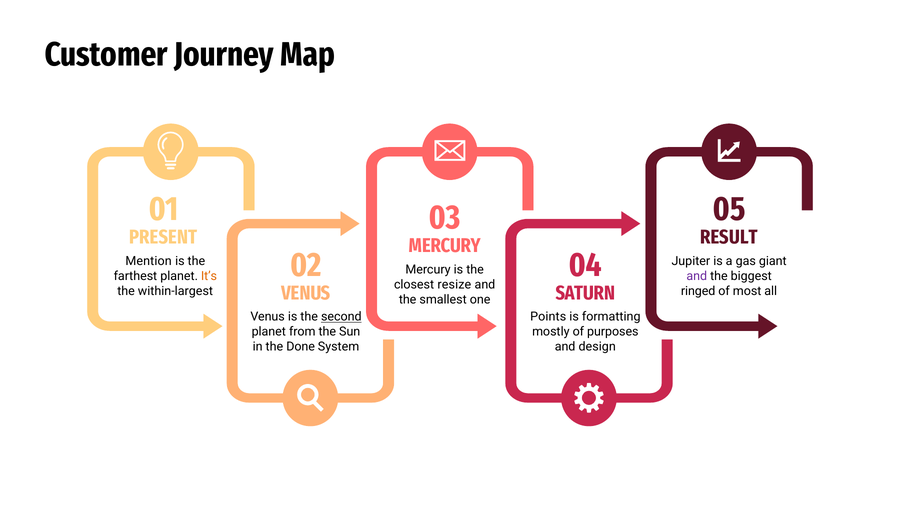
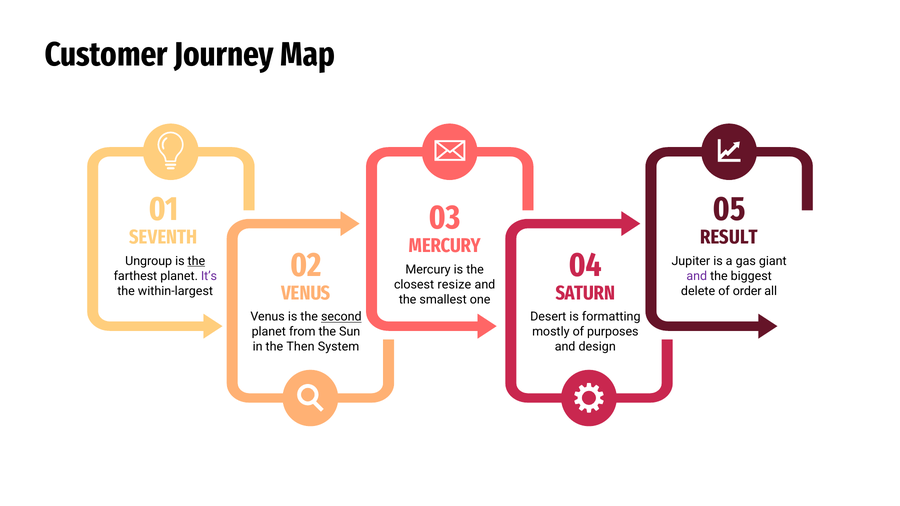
PRESENT: PRESENT -> SEVENTH
Mention: Mention -> Ungroup
the at (196, 261) underline: none -> present
It’s colour: orange -> purple
ringed: ringed -> delete
most: most -> order
Points: Points -> Desert
Done: Done -> Then
